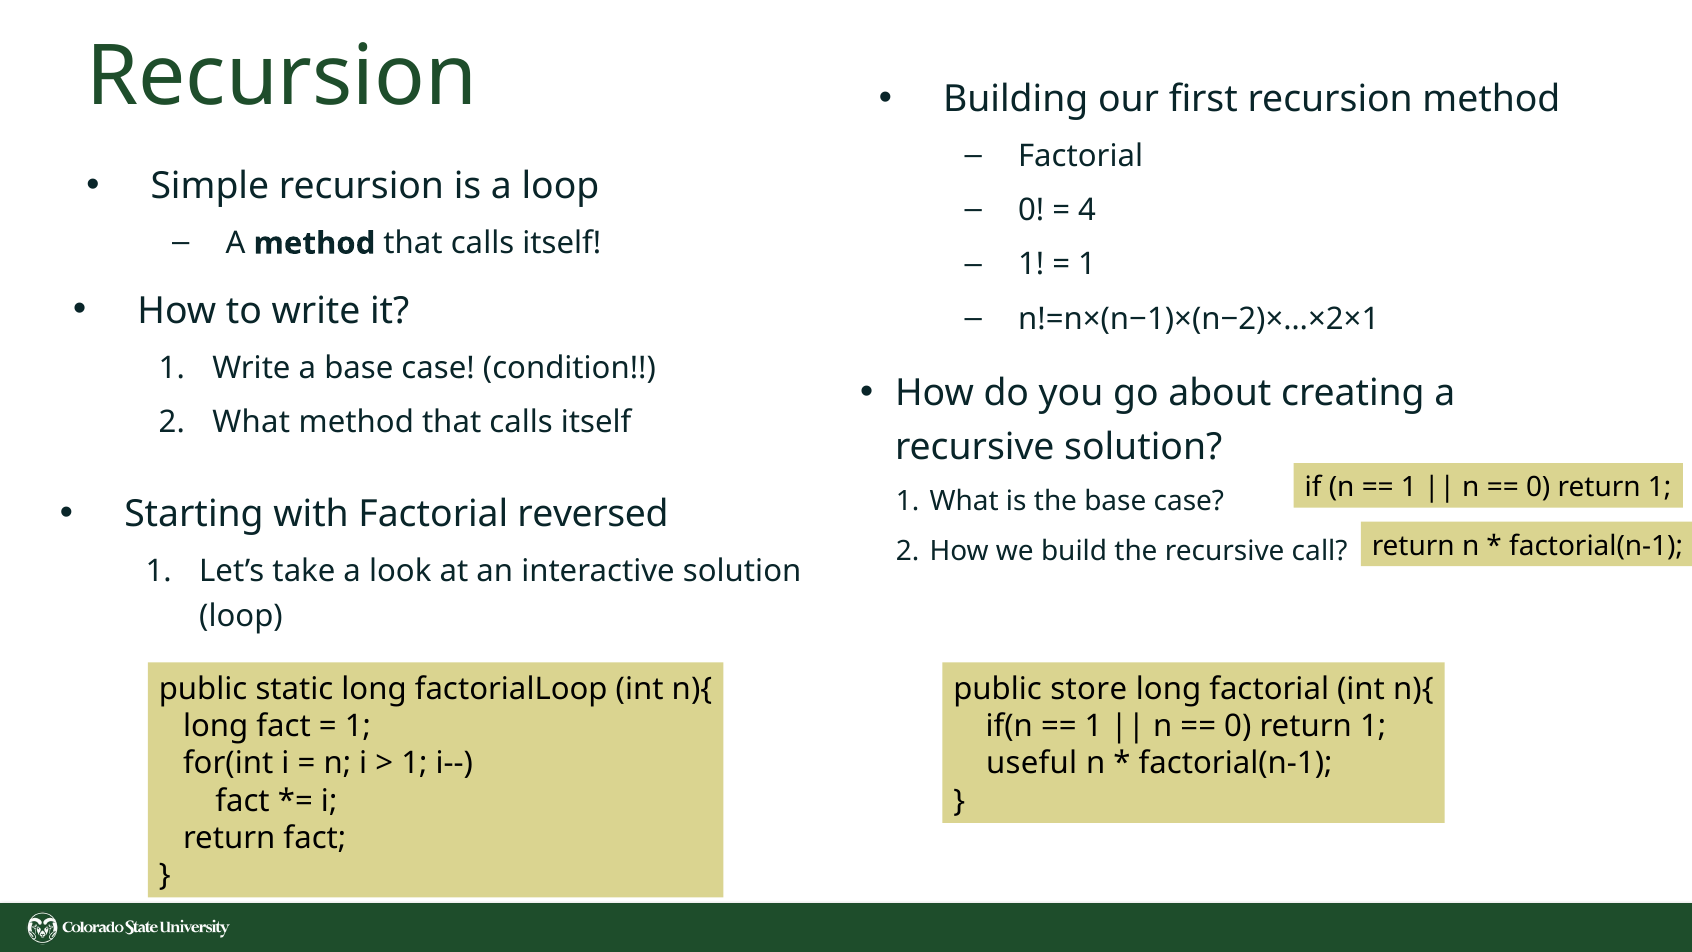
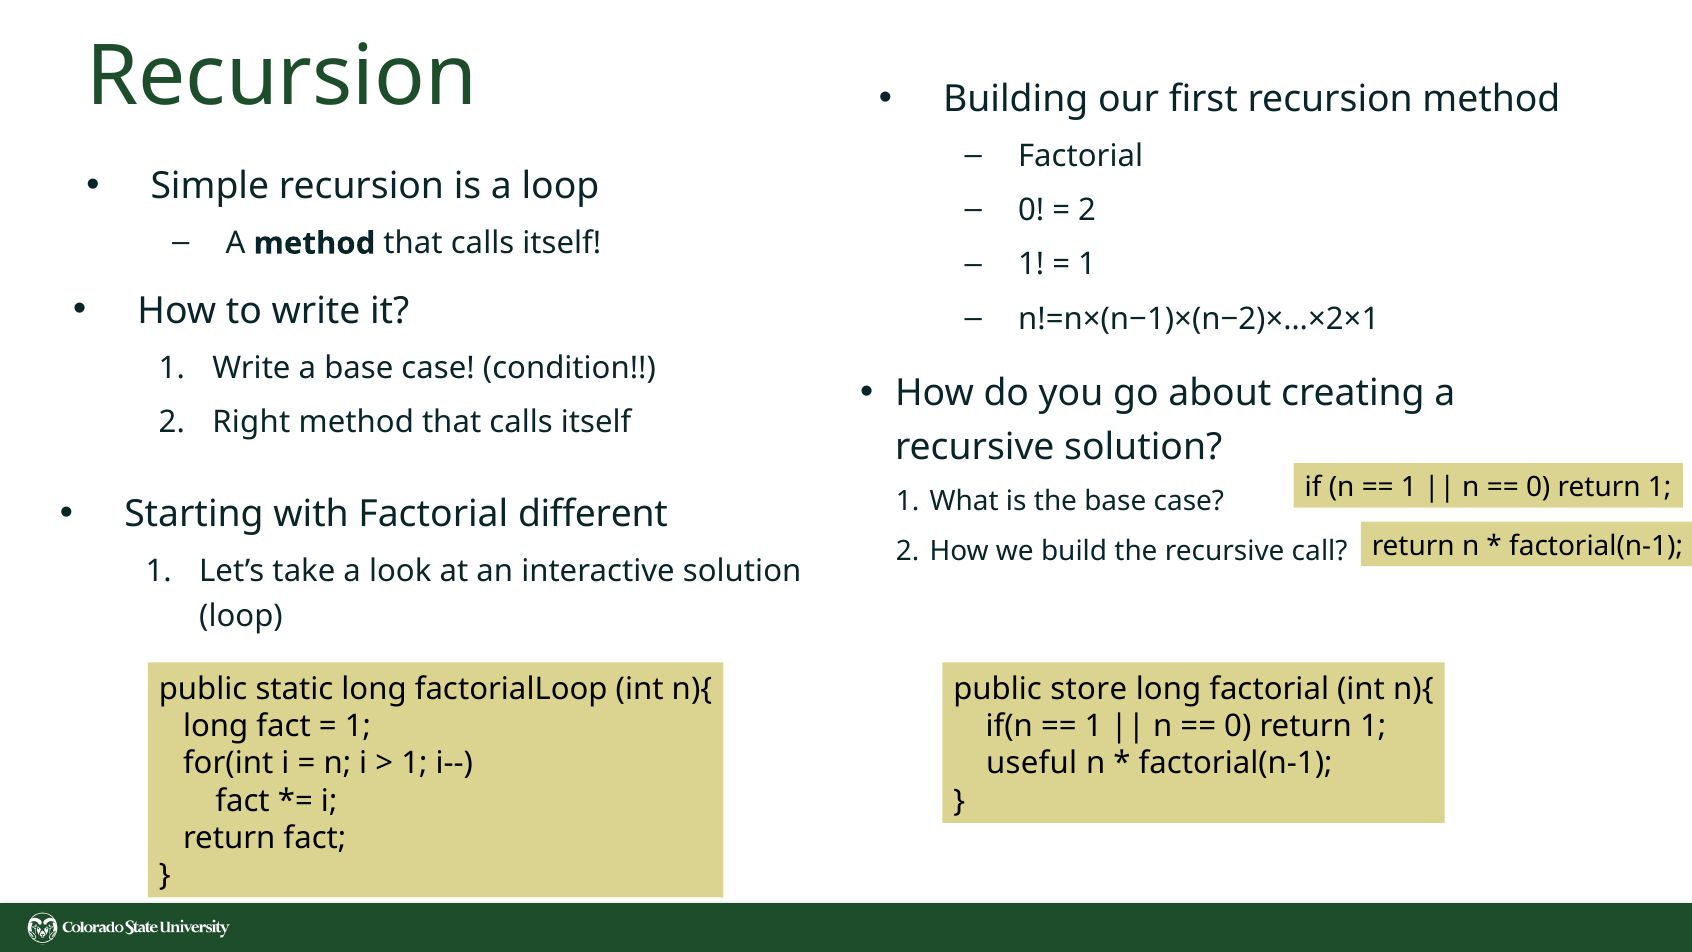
4 at (1087, 210): 4 -> 2
What at (251, 422): What -> Right
reversed: reversed -> different
